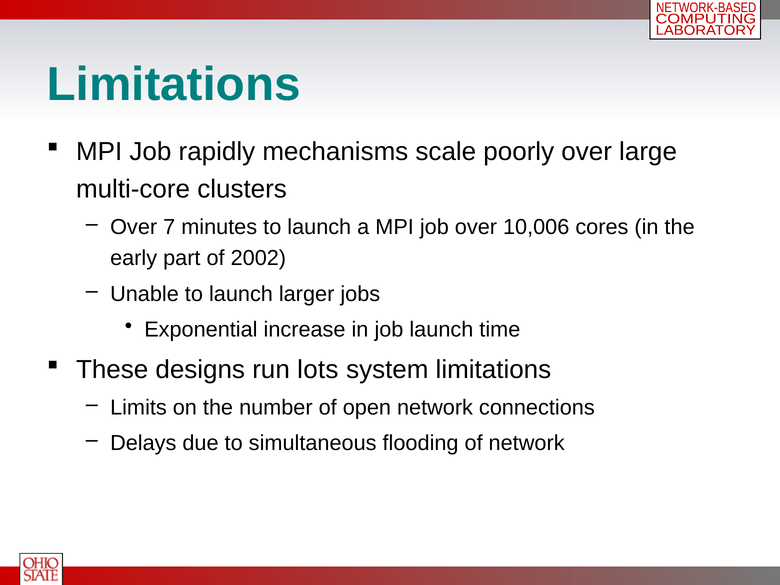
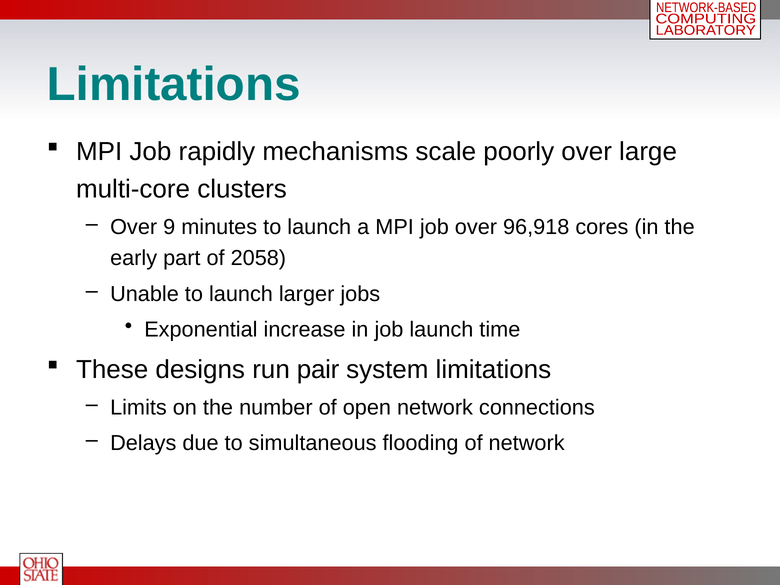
7: 7 -> 9
10,006: 10,006 -> 96,918
2002: 2002 -> 2058
lots: lots -> pair
